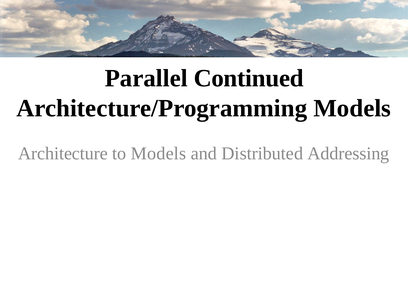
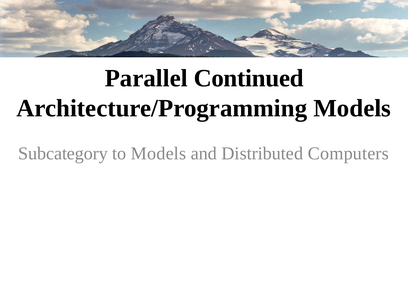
Architecture at (63, 154): Architecture -> Subcategory
Addressing: Addressing -> Computers
